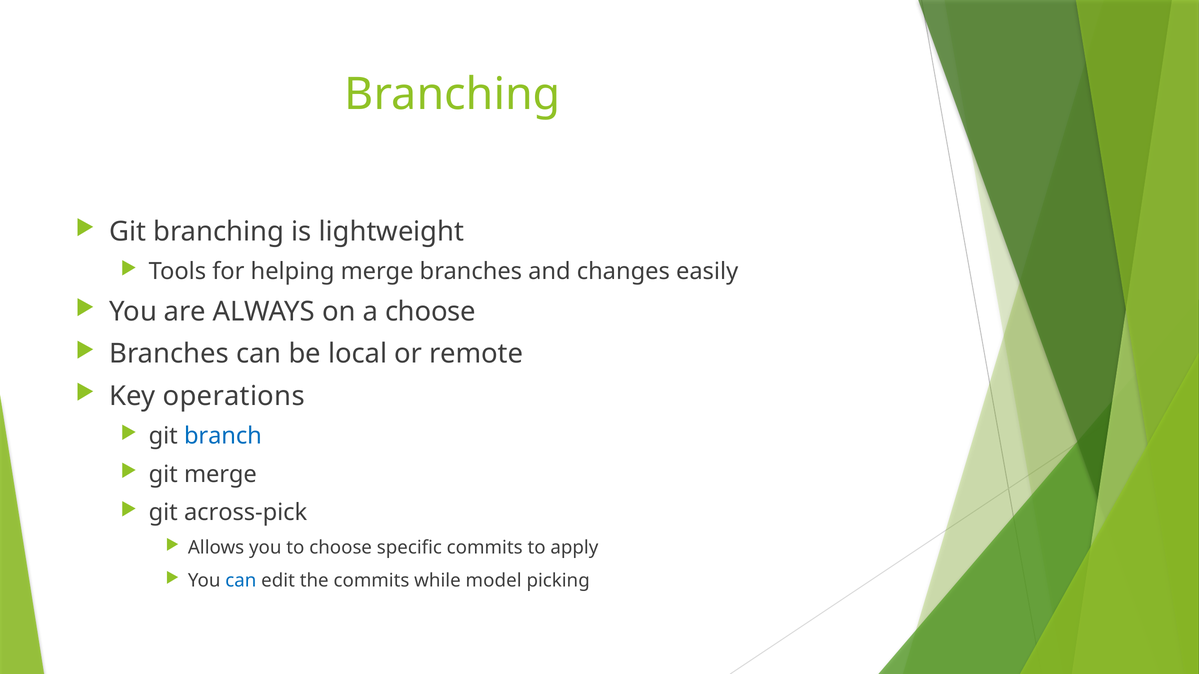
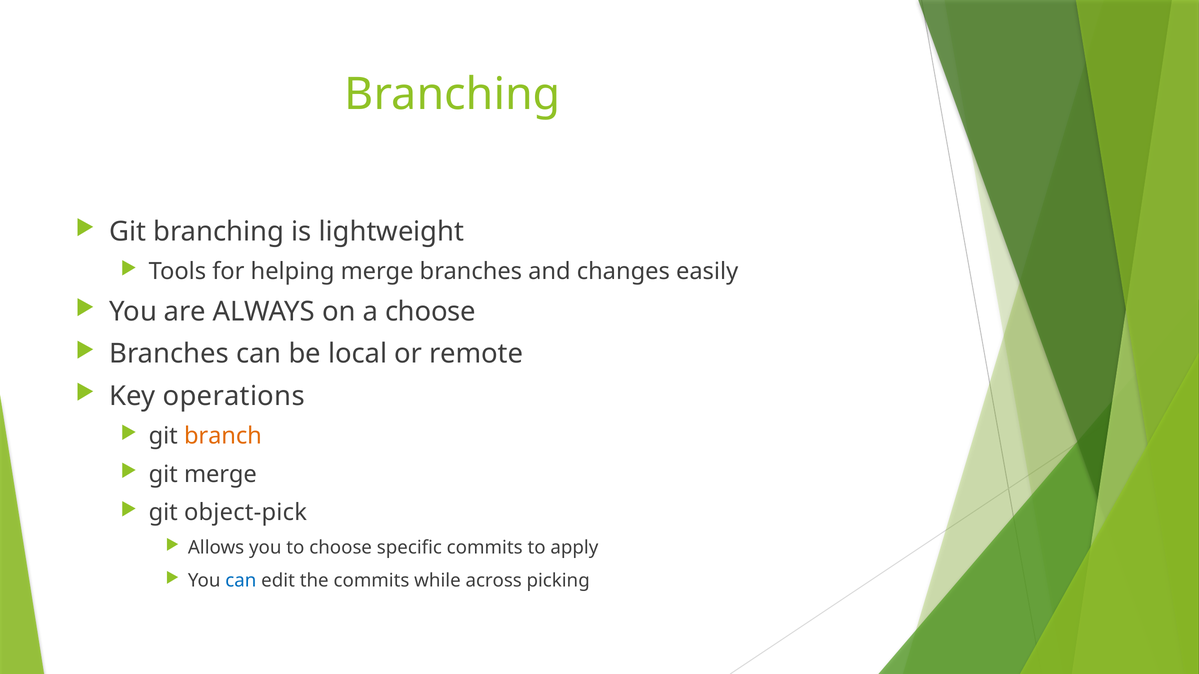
branch colour: blue -> orange
across-pick: across-pick -> object-pick
model: model -> across
